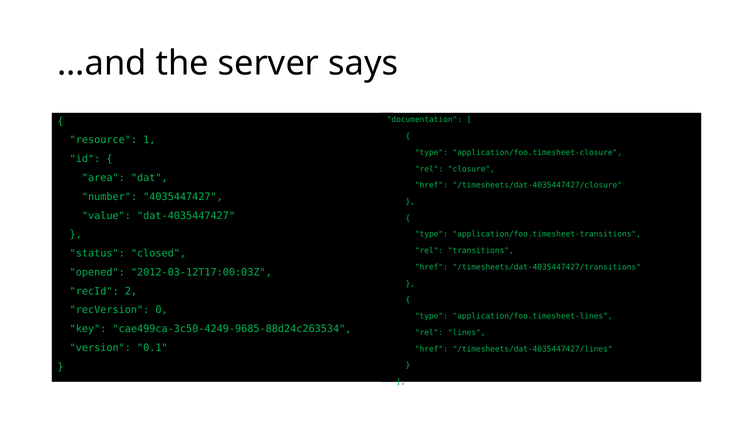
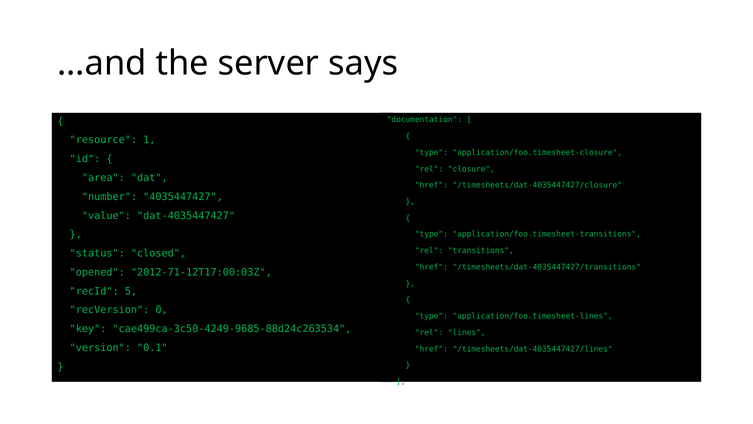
2012-03-12T17:00:03Z: 2012-03-12T17:00:03Z -> 2012-71-12T17:00:03Z
2: 2 -> 5
